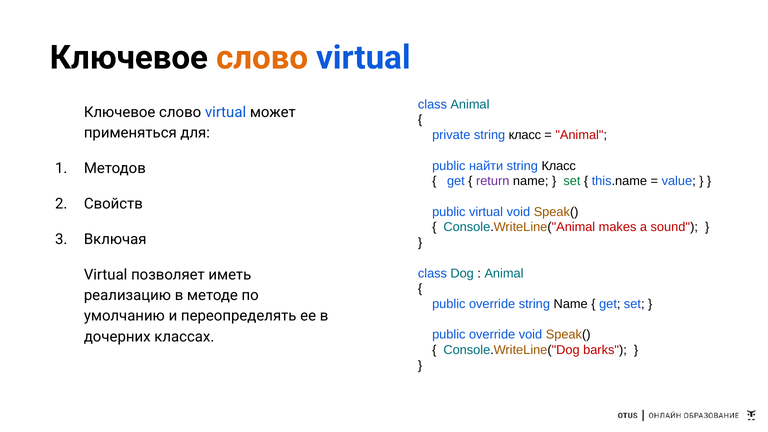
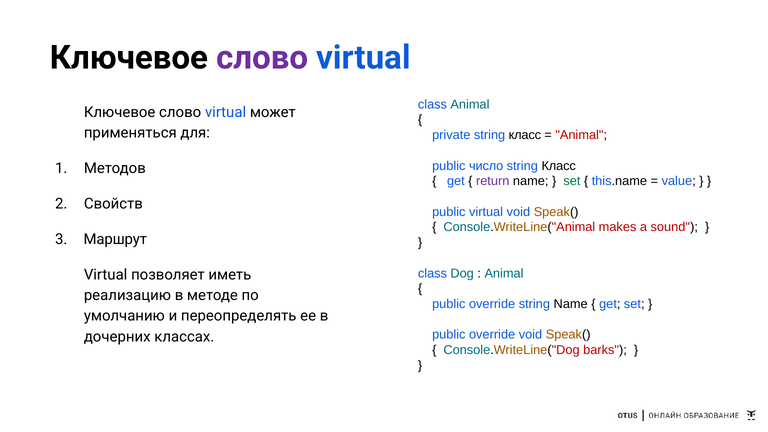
слово at (262, 58) colour: orange -> purple
найти: найти -> число
Включая: Включая -> Маршрут
